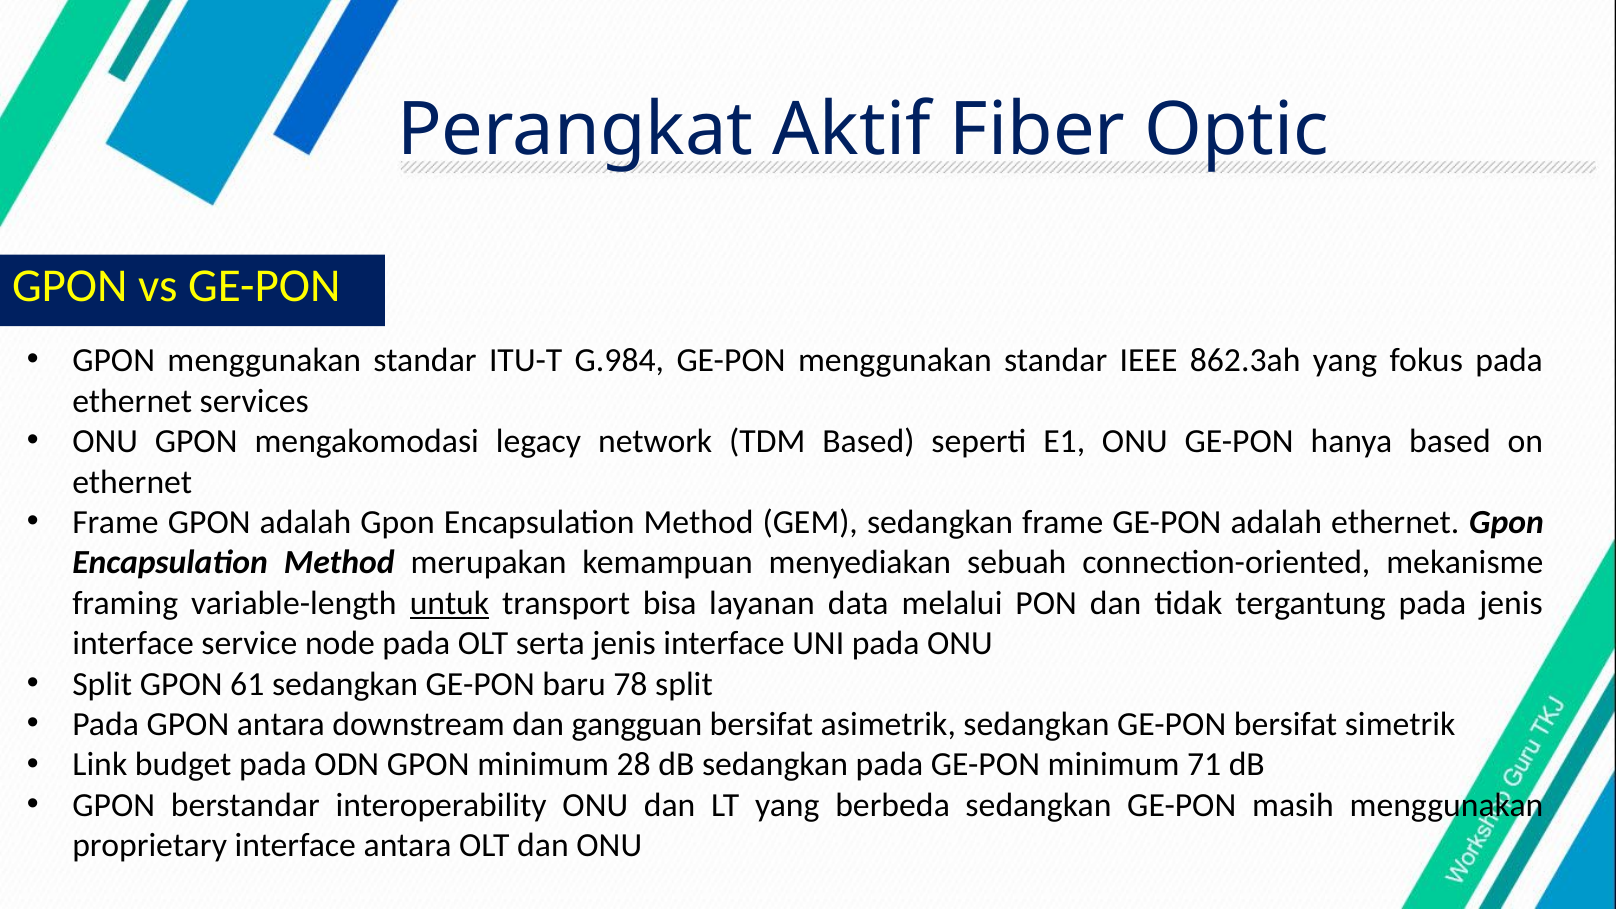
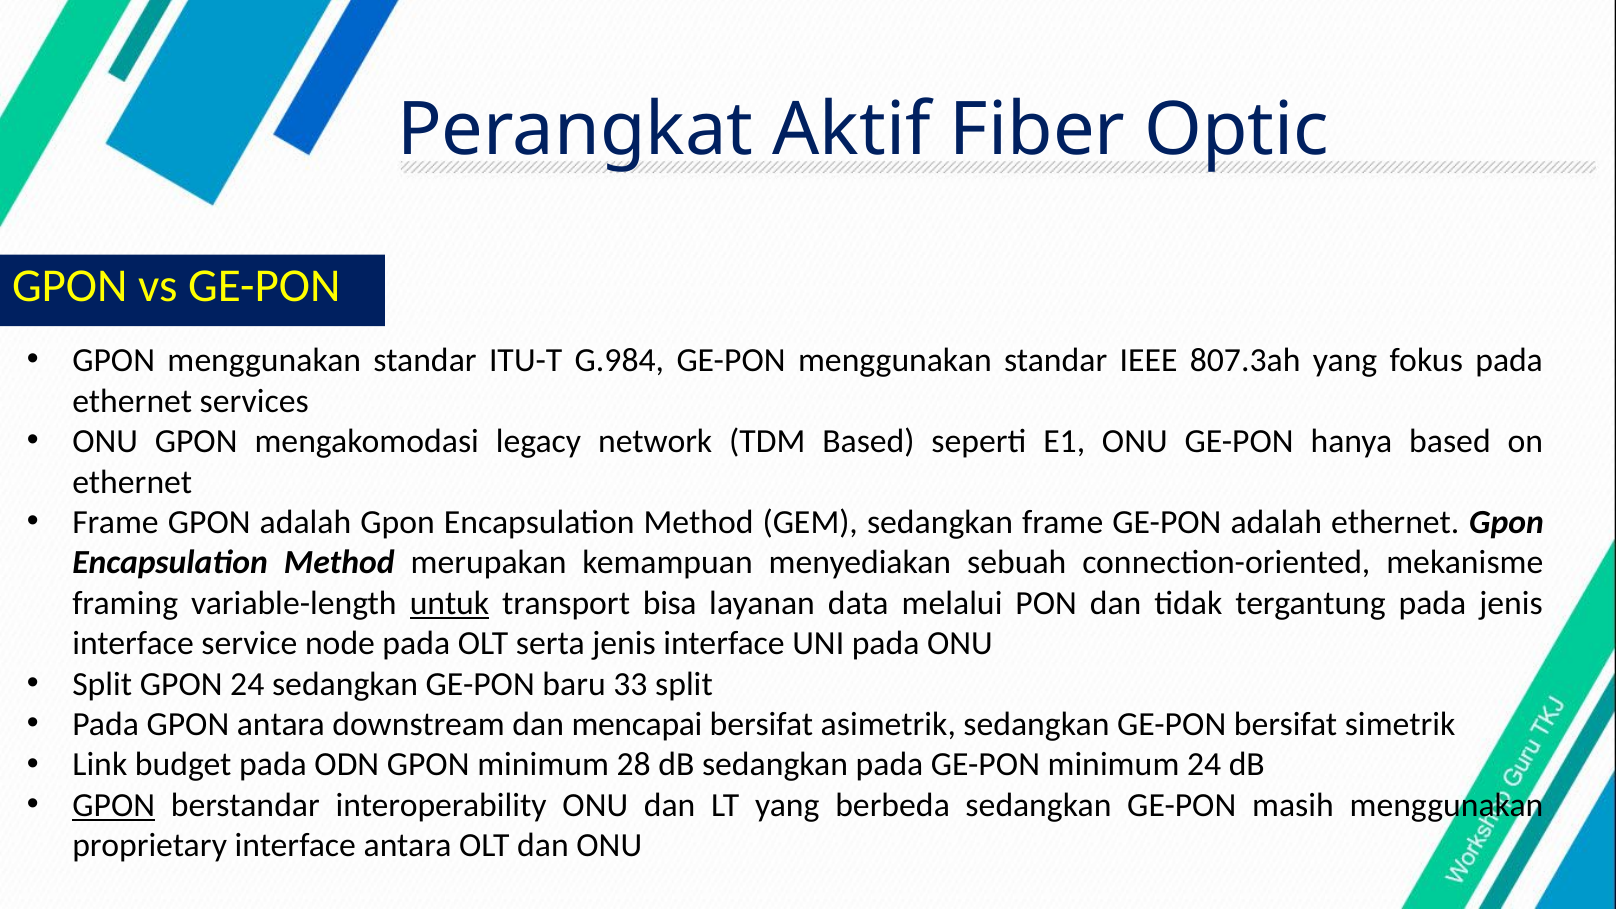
862.3ah: 862.3ah -> 807.3ah
GPON 61: 61 -> 24
78: 78 -> 33
gangguan: gangguan -> mencapai
minimum 71: 71 -> 24
GPON at (114, 805) underline: none -> present
